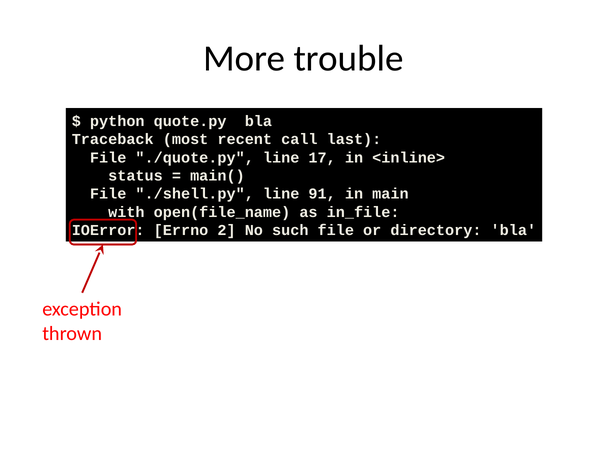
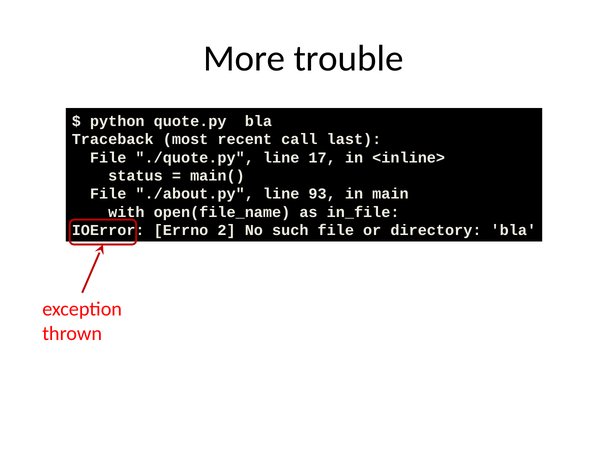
./shell.py: ./shell.py -> ./about.py
91: 91 -> 93
